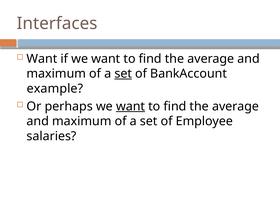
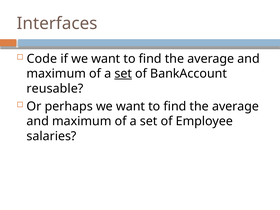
Want at (42, 59): Want -> Code
example: example -> reusable
want at (131, 106) underline: present -> none
